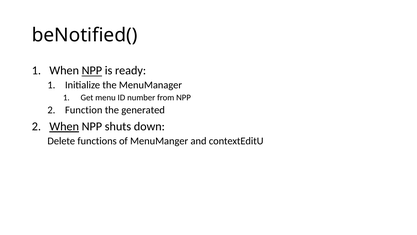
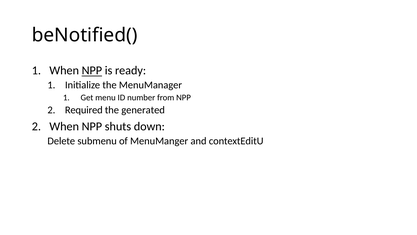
Function: Function -> Required
When at (64, 126) underline: present -> none
functions: functions -> submenu
